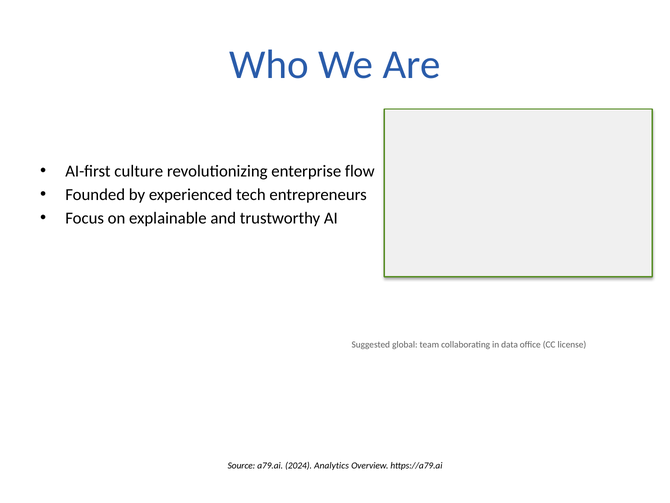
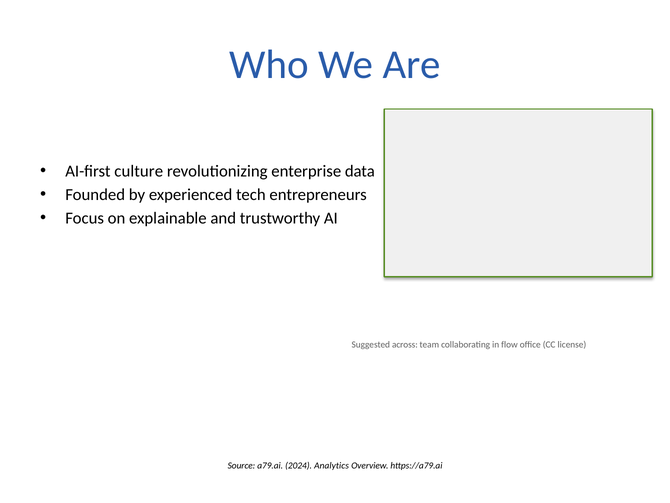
flow: flow -> data
global: global -> across
data: data -> flow
